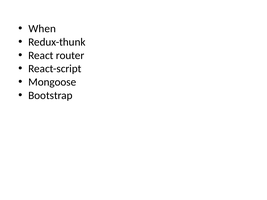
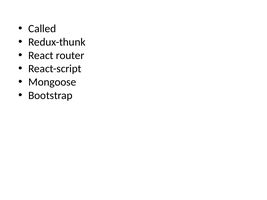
When: When -> Called
